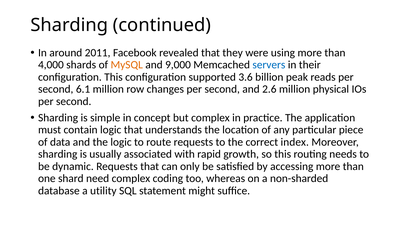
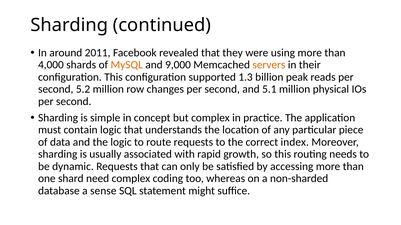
servers colour: blue -> orange
3.6: 3.6 -> 1.3
6.1: 6.1 -> 5.2
2.6: 2.6 -> 5.1
utility: utility -> sense
